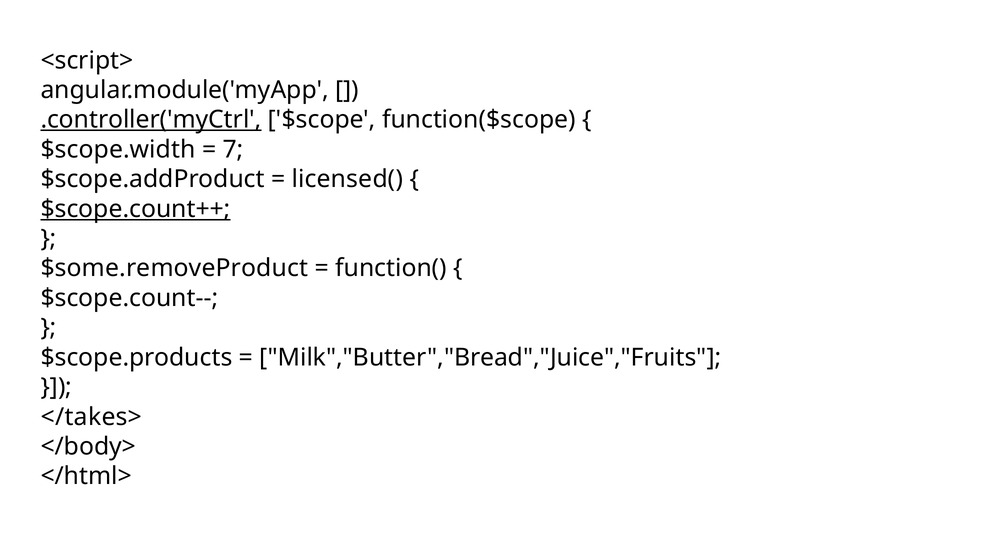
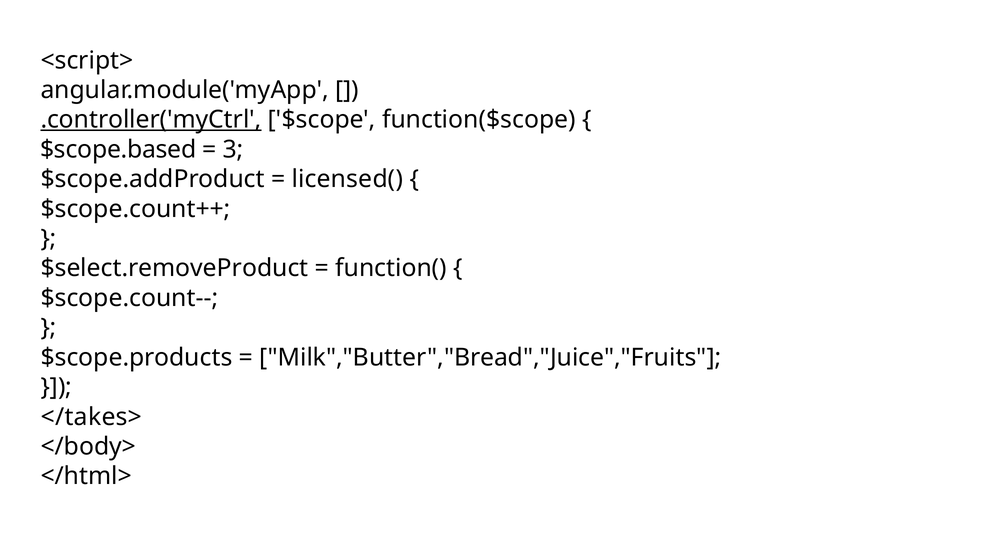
$scope.width: $scope.width -> $scope.based
7: 7 -> 3
$scope.count++ underline: present -> none
$some.removeProduct: $some.removeProduct -> $select.removeProduct
